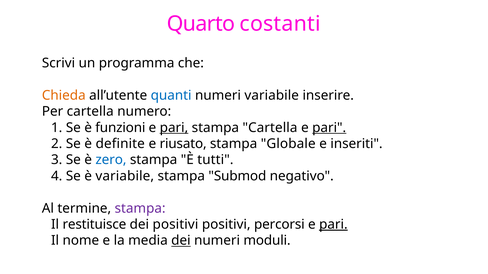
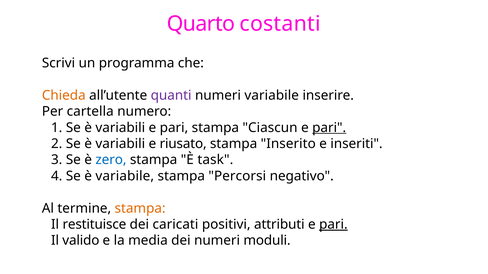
quanti colour: blue -> purple
1 Se è funzioni: funzioni -> variabili
pari at (174, 128) underline: present -> none
stampa Cartella: Cartella -> Ciascun
2 Se è definite: definite -> variabili
Globale: Globale -> Inserito
tutti: tutti -> task
Submod: Submod -> Percorsi
stampa at (140, 209) colour: purple -> orange
dei positivi: positivi -> caricati
percorsi: percorsi -> attributi
nome: nome -> valido
dei at (181, 241) underline: present -> none
